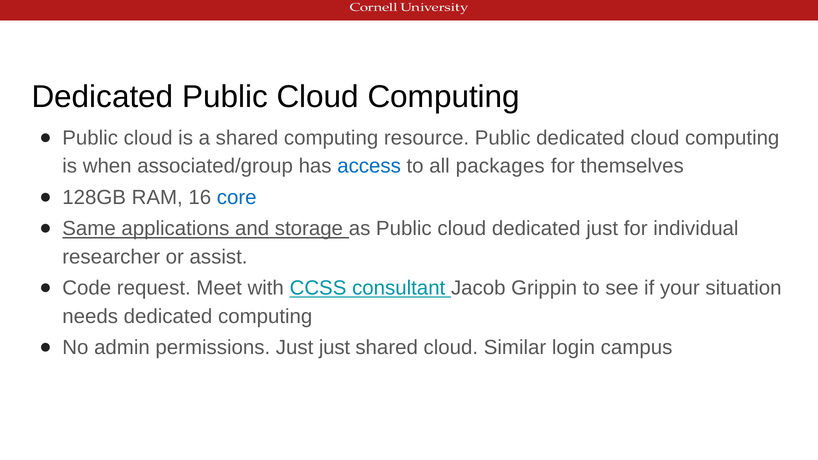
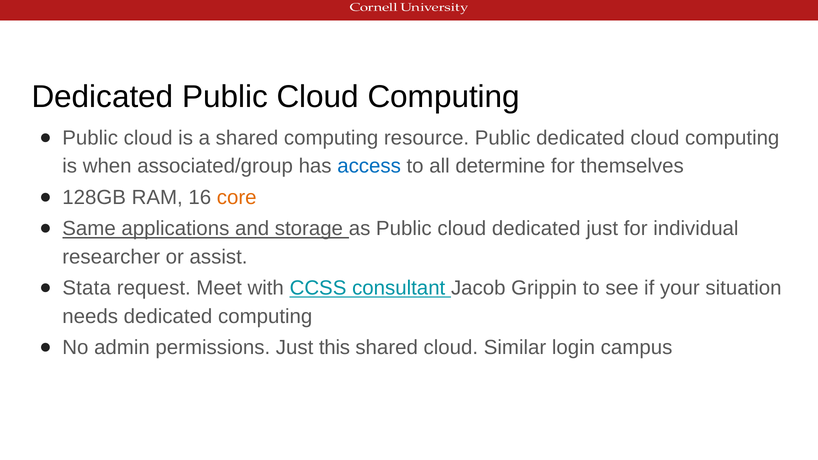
packages: packages -> determine
core colour: blue -> orange
Code: Code -> Stata
Just just: just -> this
